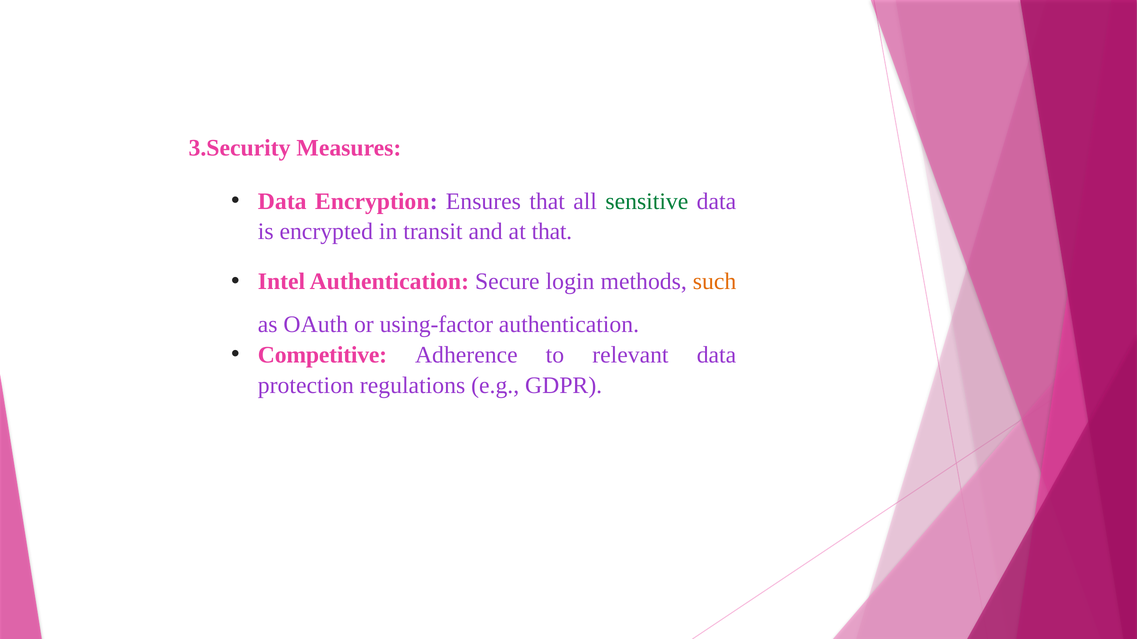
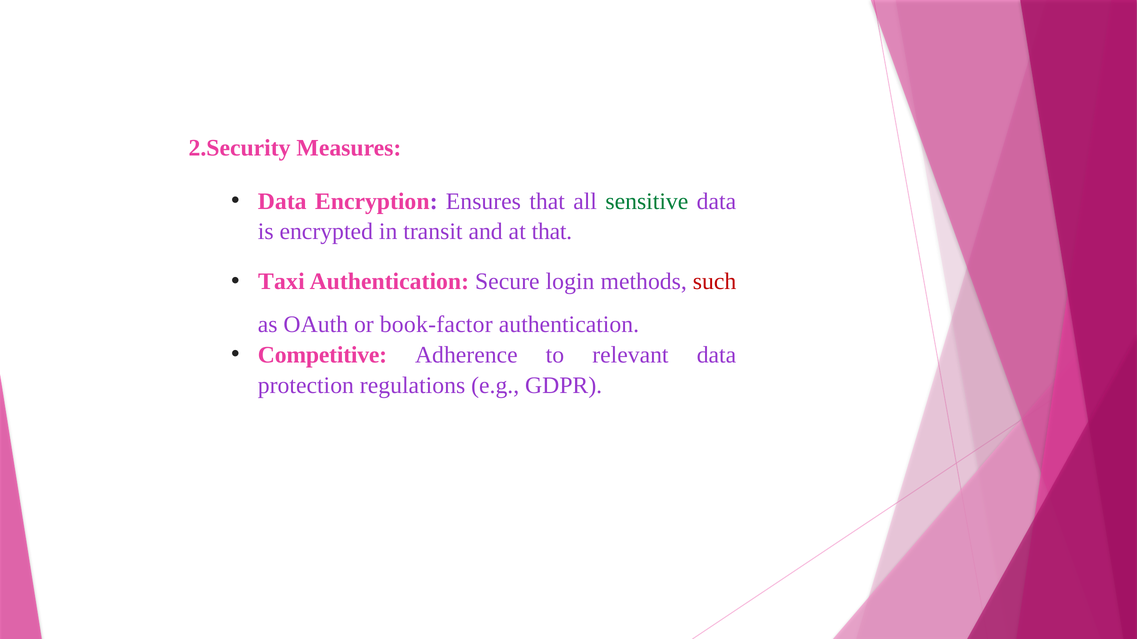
3.Security: 3.Security -> 2.Security
Intel: Intel -> Taxi
such colour: orange -> red
using-factor: using-factor -> book-factor
